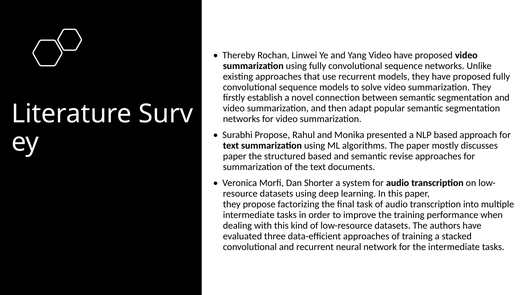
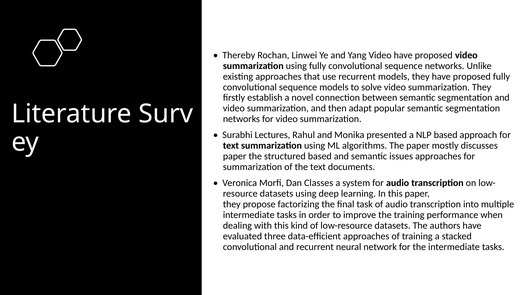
Surabhi Propose: Propose -> Lectures
revise: revise -> issues
Shorter: Shorter -> Classes
